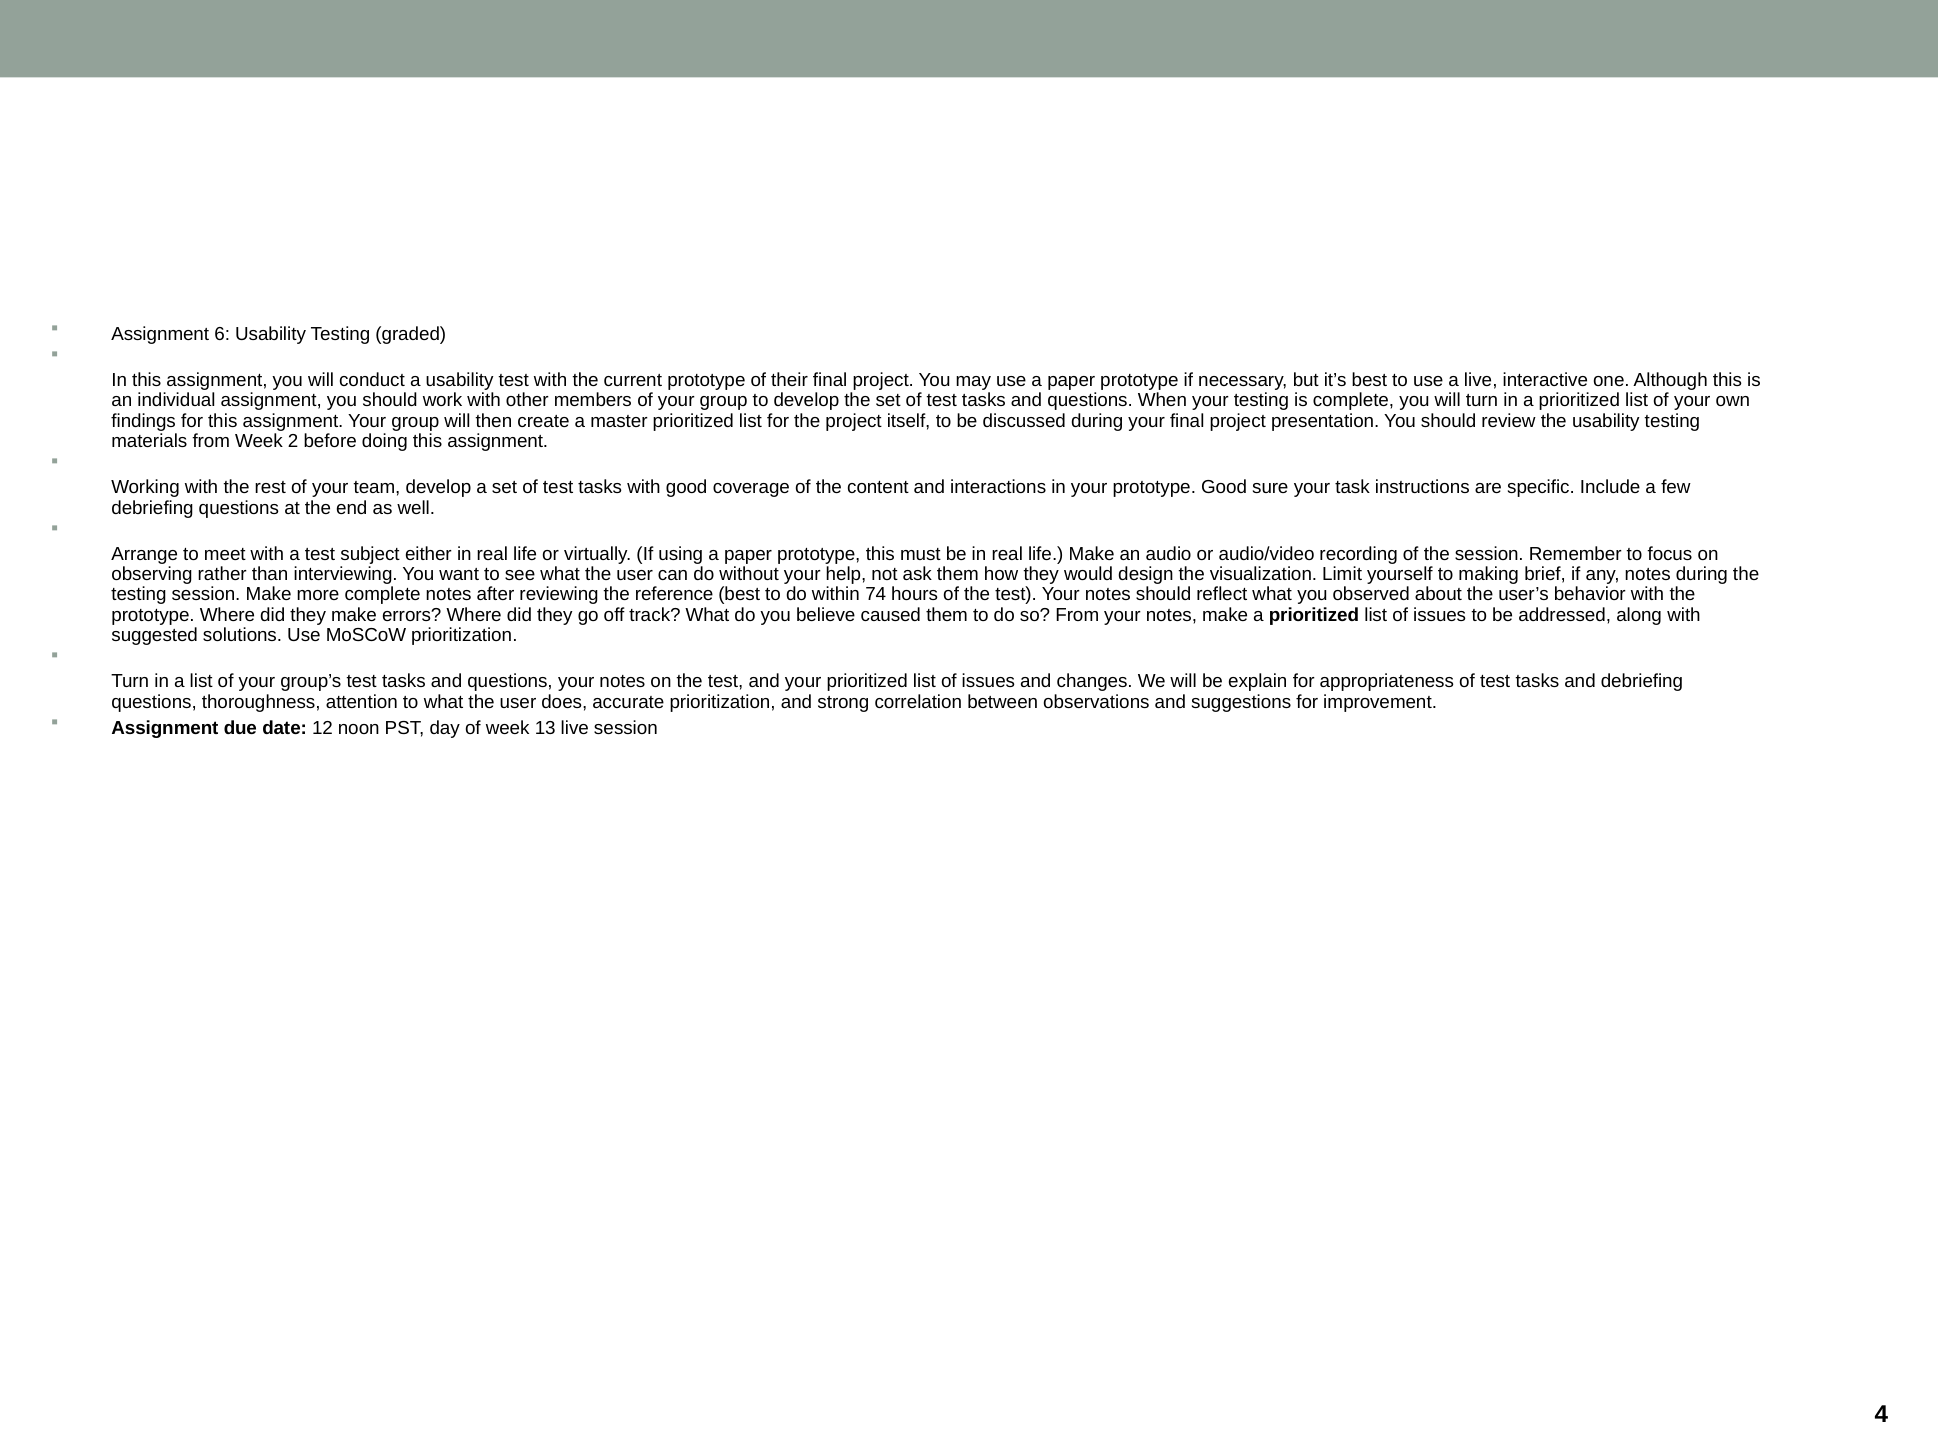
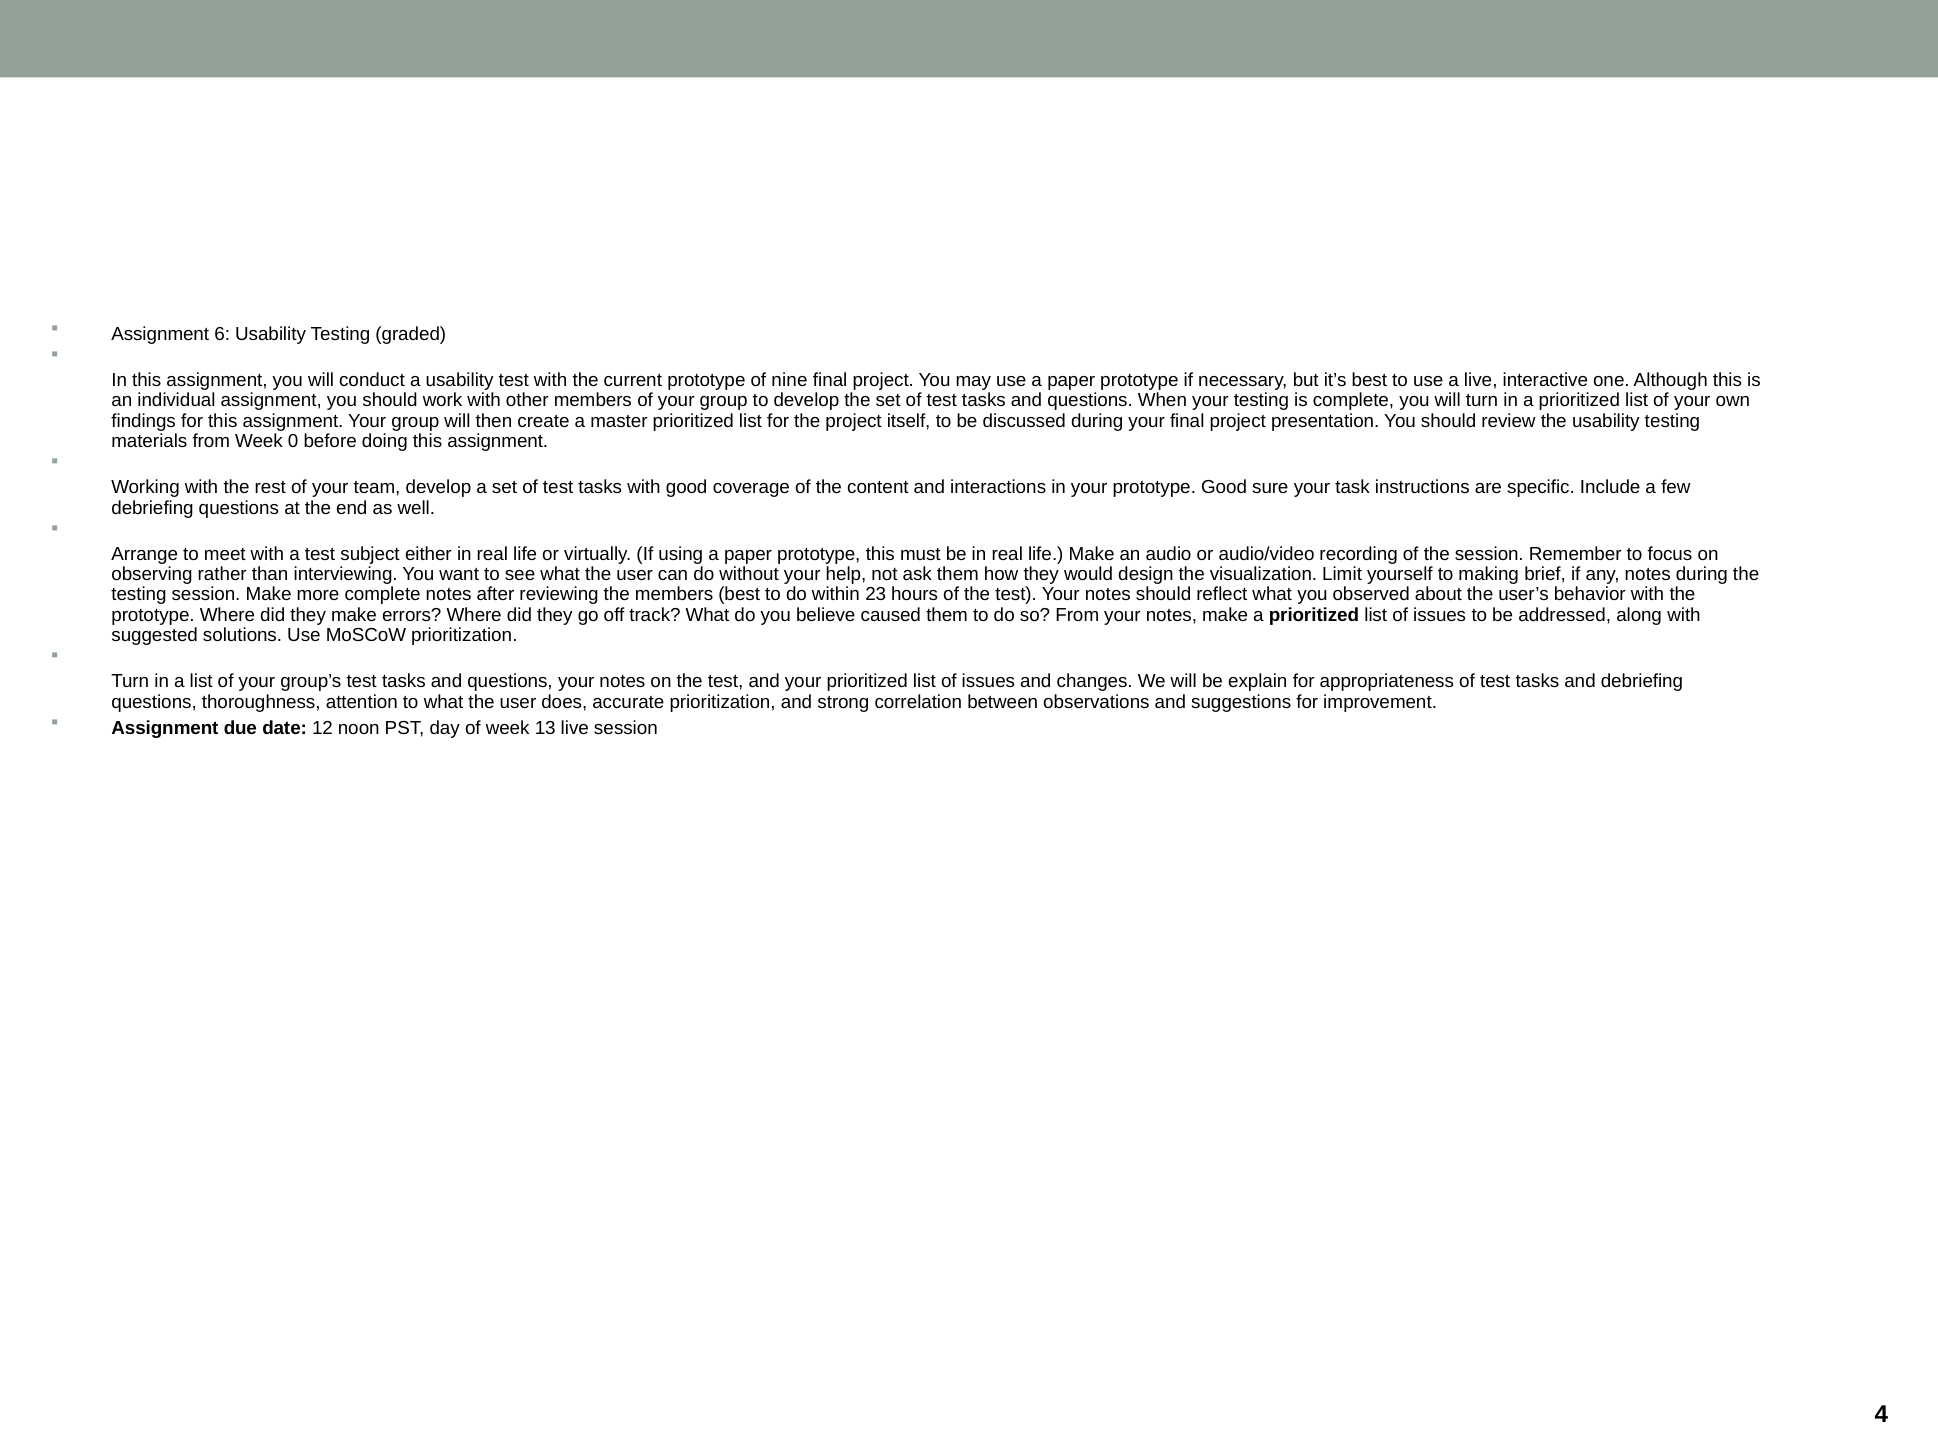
their: their -> nine
2: 2 -> 0
the reference: reference -> members
74: 74 -> 23
